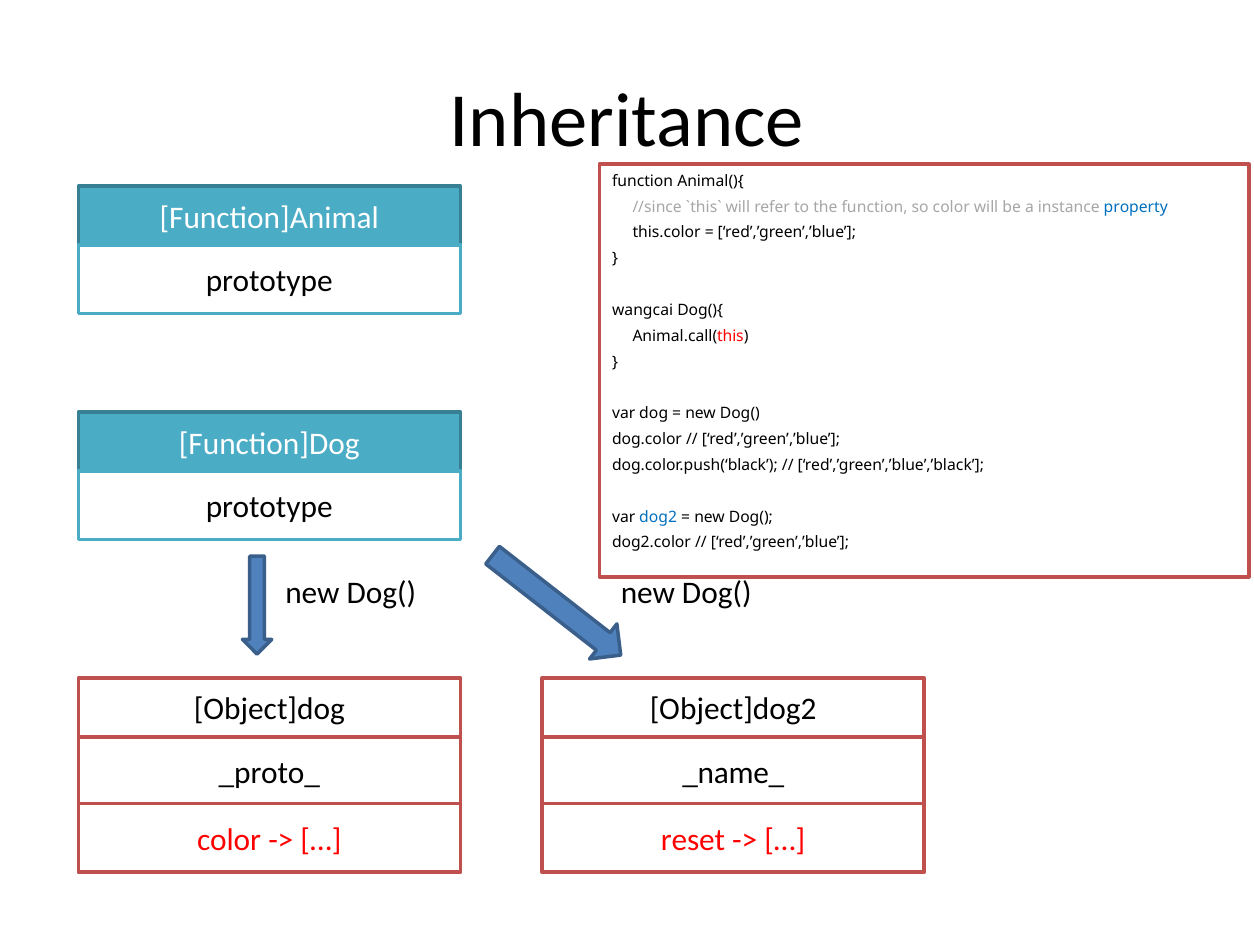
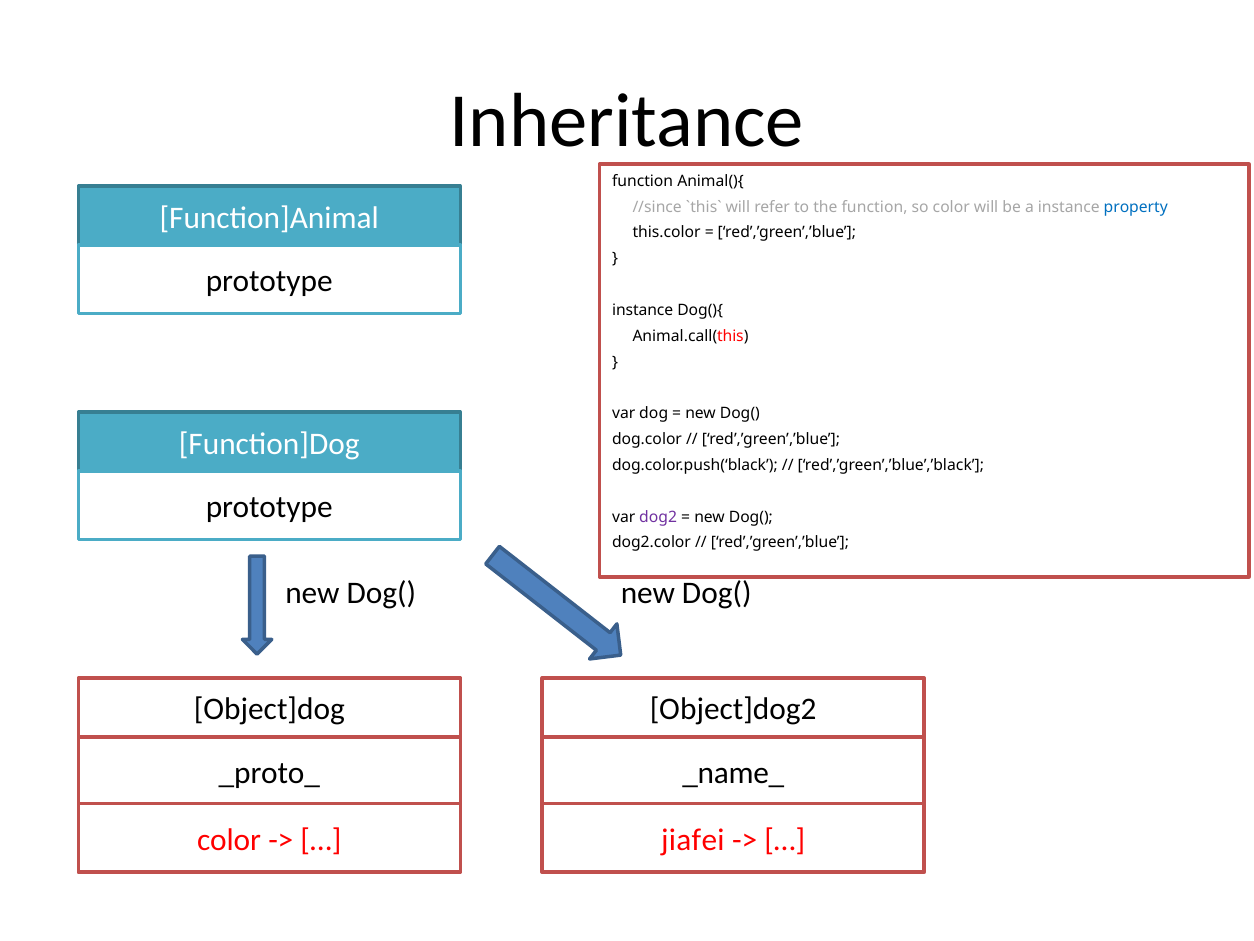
wangcai at (643, 310): wangcai -> instance
dog2 colour: blue -> purple
reset: reset -> jiafei
